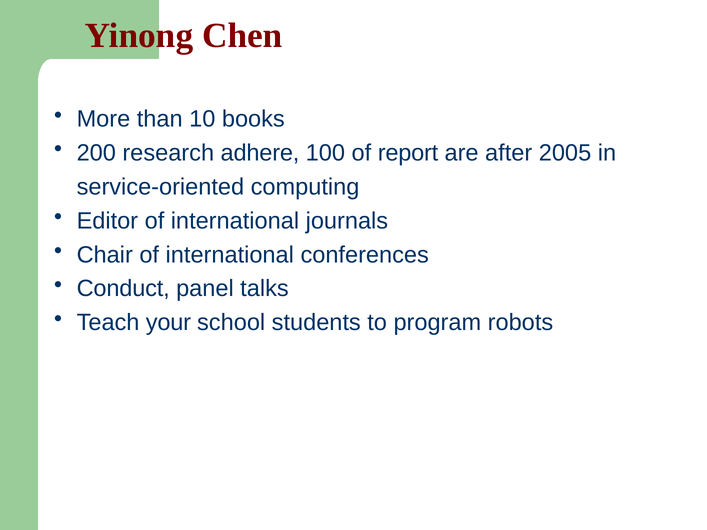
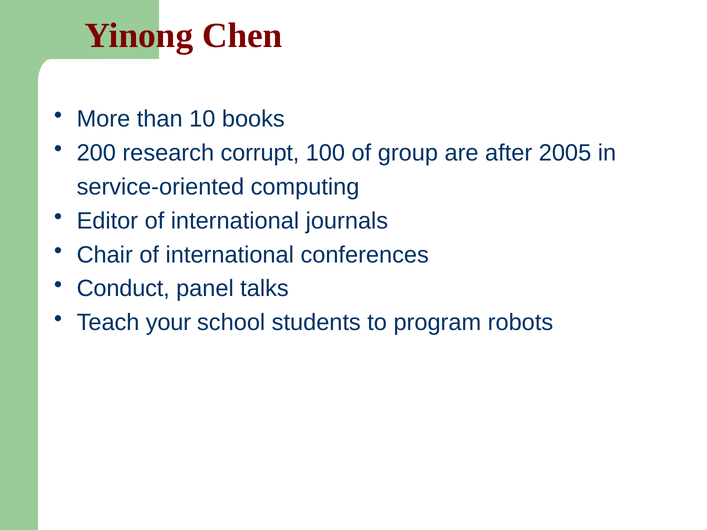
adhere: adhere -> corrupt
report: report -> group
